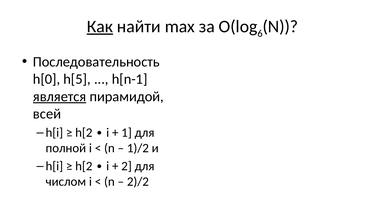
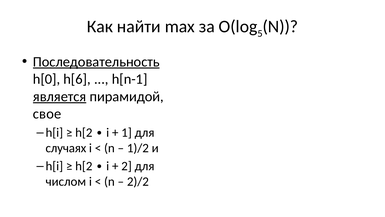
Как underline: present -> none
6: 6 -> 5
Последовательность underline: none -> present
h[5: h[5 -> h[6
всей: всей -> свое
полной: полной -> случаях
